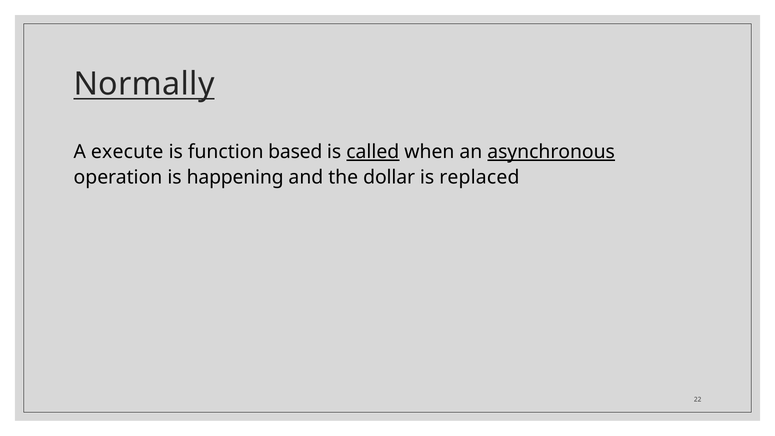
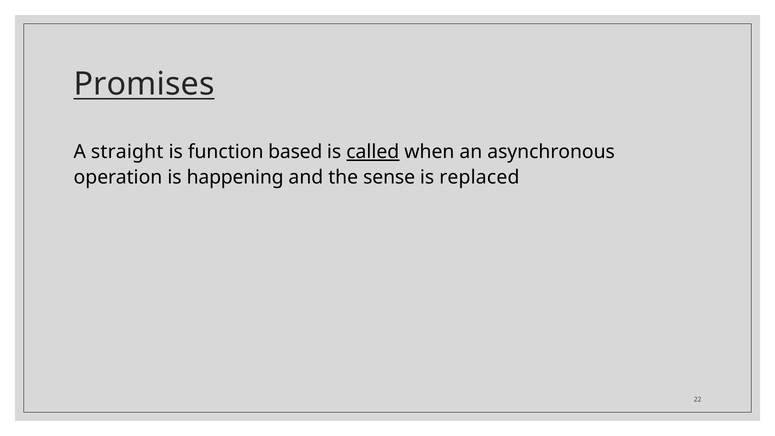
Normally: Normally -> Promises
execute: execute -> straight
asynchronous underline: present -> none
dollar: dollar -> sense
